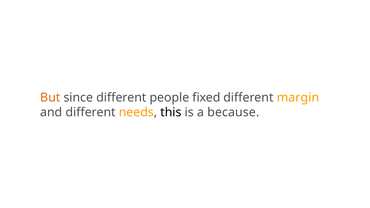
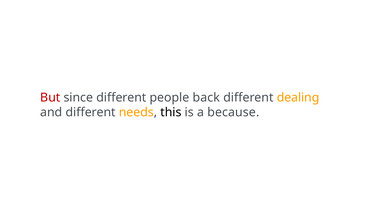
But colour: orange -> red
fixed: fixed -> back
margin: margin -> dealing
